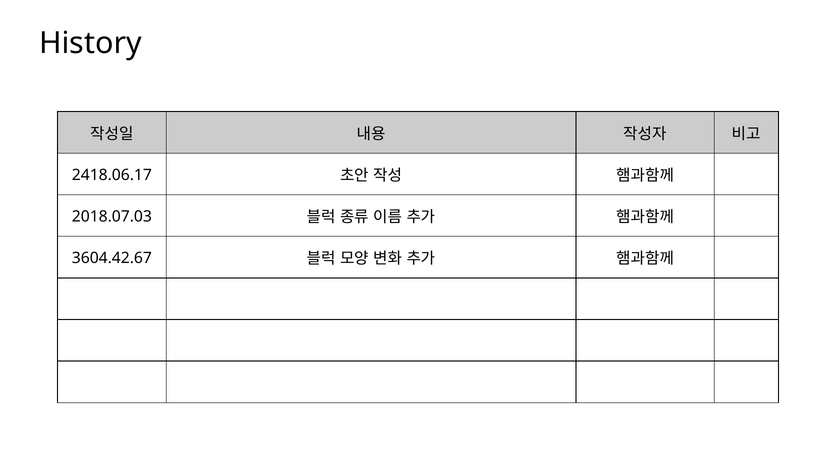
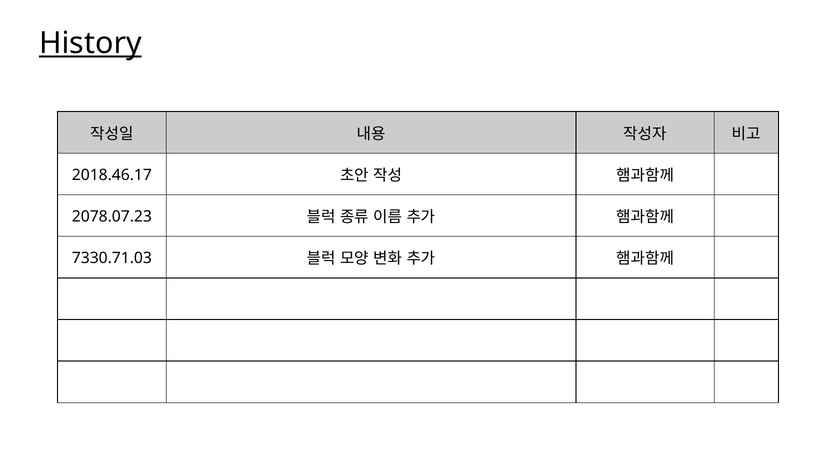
History underline: none -> present
2418.06.17: 2418.06.17 -> 2018.46.17
2018.07.03: 2018.07.03 -> 2078.07.23
3604.42.67: 3604.42.67 -> 7330.71.03
